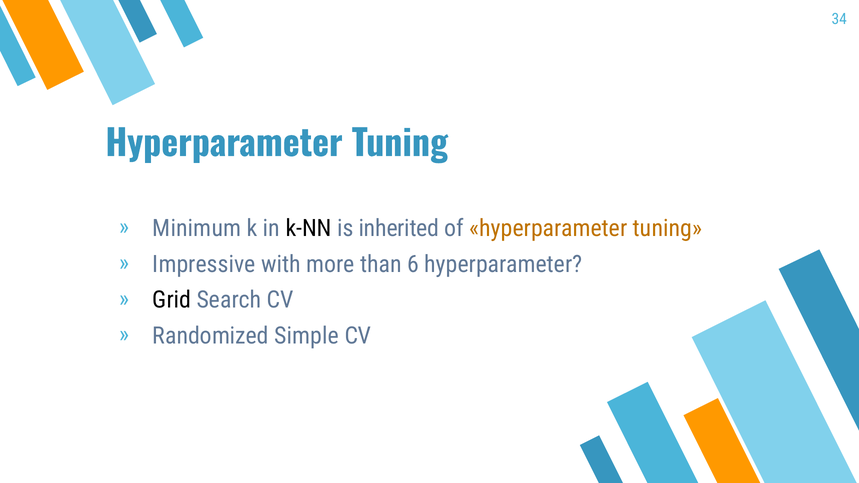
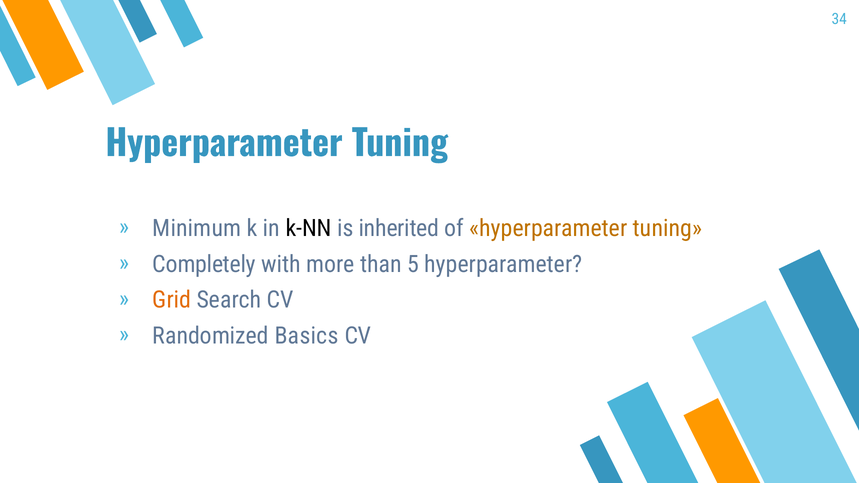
Impressive: Impressive -> Completely
6: 6 -> 5
Grid colour: black -> orange
Simple: Simple -> Basics
